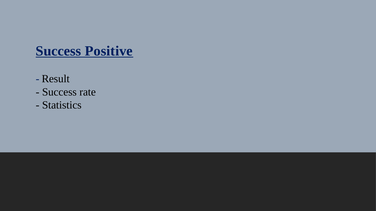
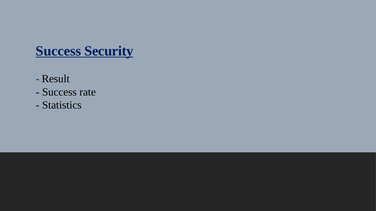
Positive: Positive -> Security
